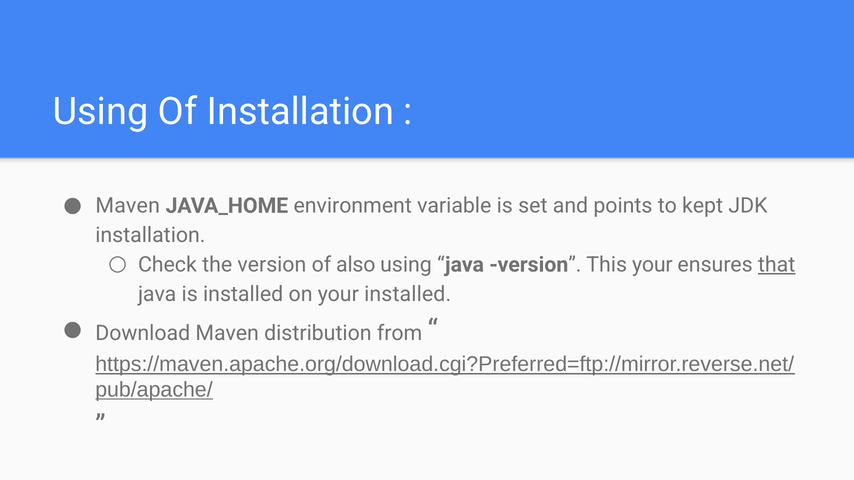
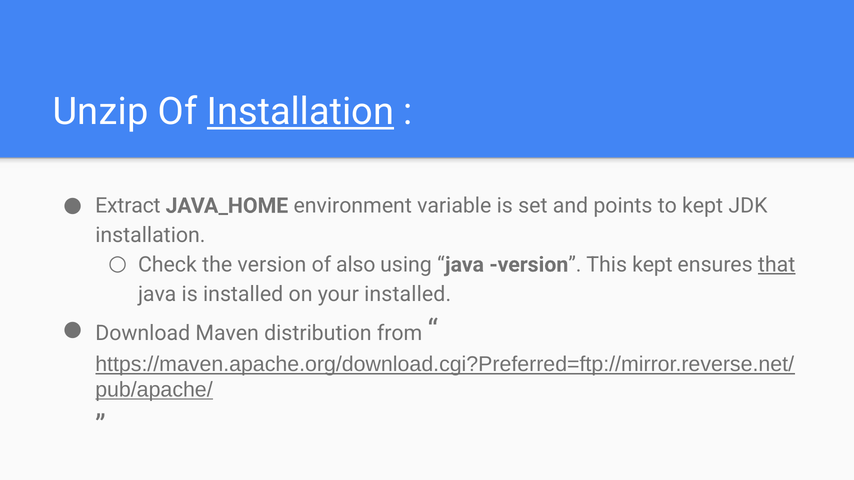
Using at (101, 112): Using -> Unzip
Installation at (300, 112) underline: none -> present
Maven at (128, 206): Maven -> Extract
This your: your -> kept
